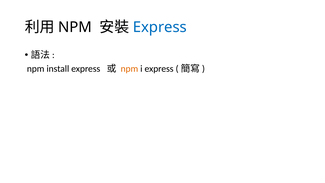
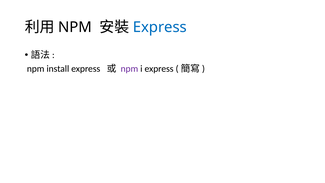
npm at (129, 69) colour: orange -> purple
